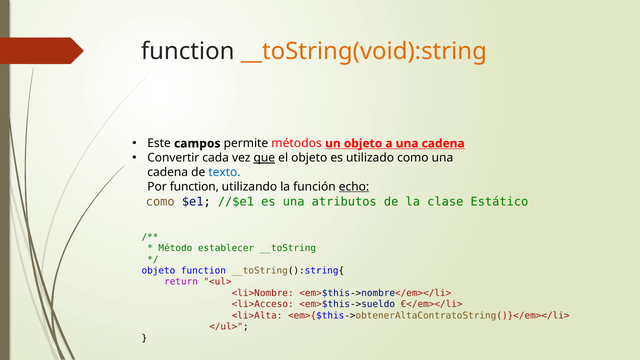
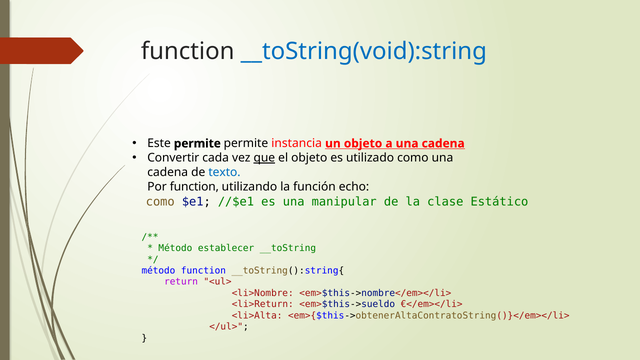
__toString(void):string colour: orange -> blue
Este campos: campos -> permite
métodos: métodos -> instancia
echo underline: present -> none
atributos: atributos -> manipular
objeto at (158, 271): objeto -> método
<li>Acceso: <li>Acceso -> <li>Return
